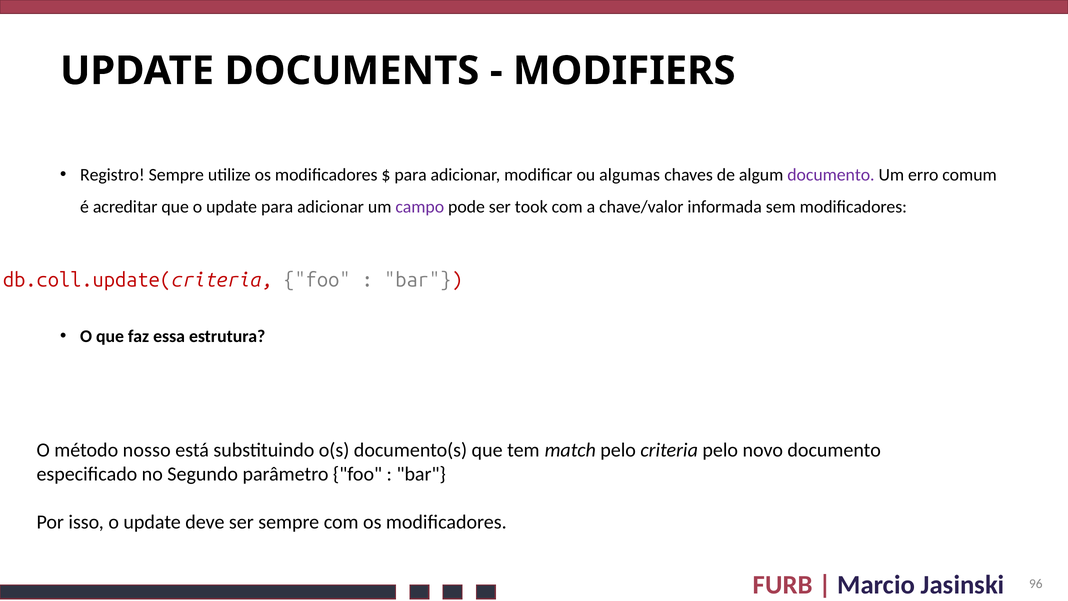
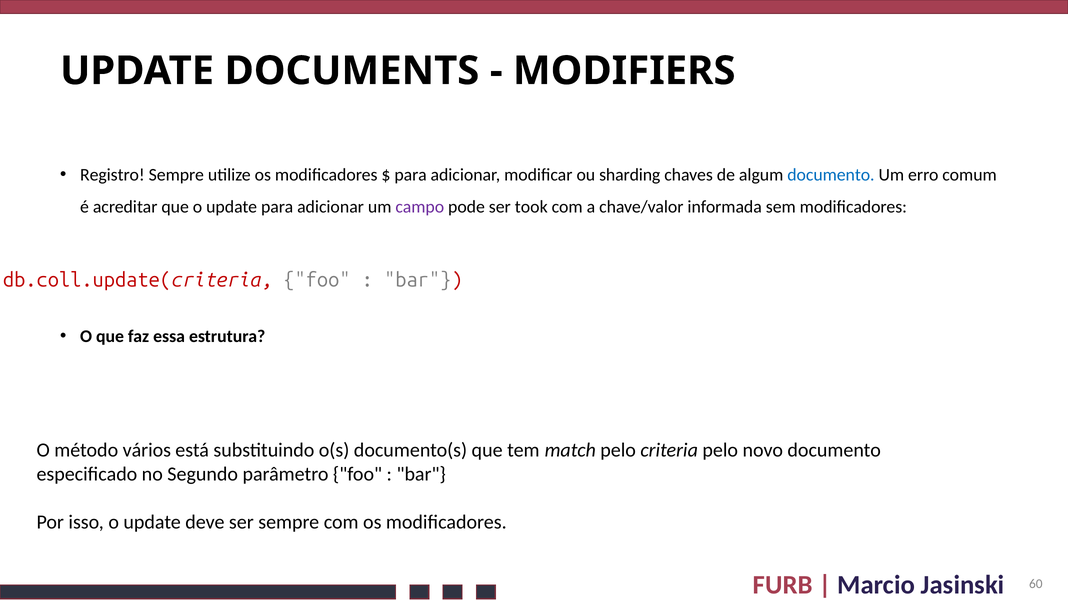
algumas: algumas -> sharding
documento at (831, 175) colour: purple -> blue
nosso: nosso -> vários
96: 96 -> 60
